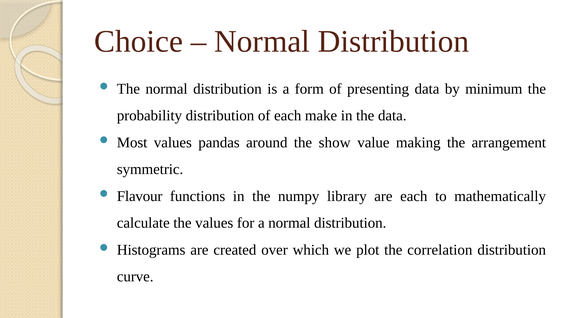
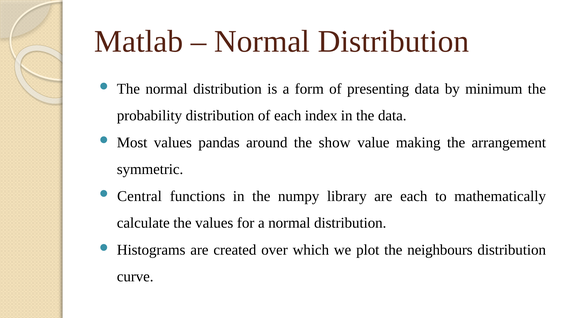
Choice: Choice -> Matlab
make: make -> index
Flavour: Flavour -> Central
correlation: correlation -> neighbours
